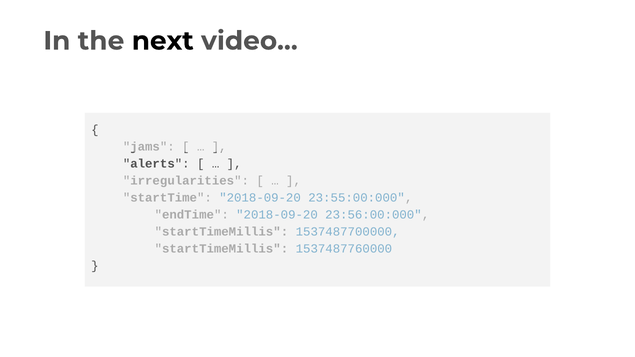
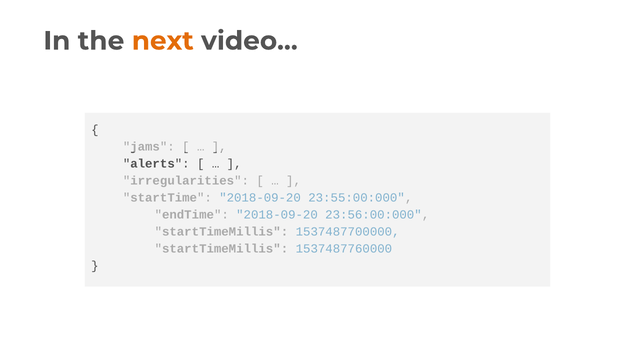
next colour: black -> orange
